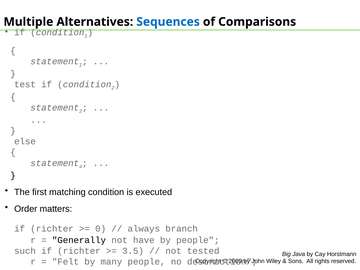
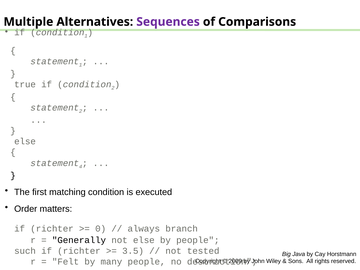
Sequences colour: blue -> purple
test: test -> true
not have: have -> else
